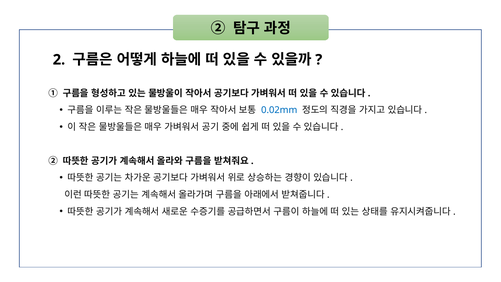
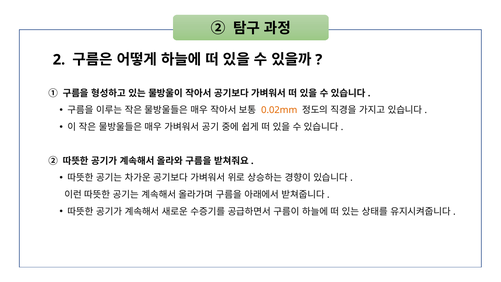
0.02mm colour: blue -> orange
